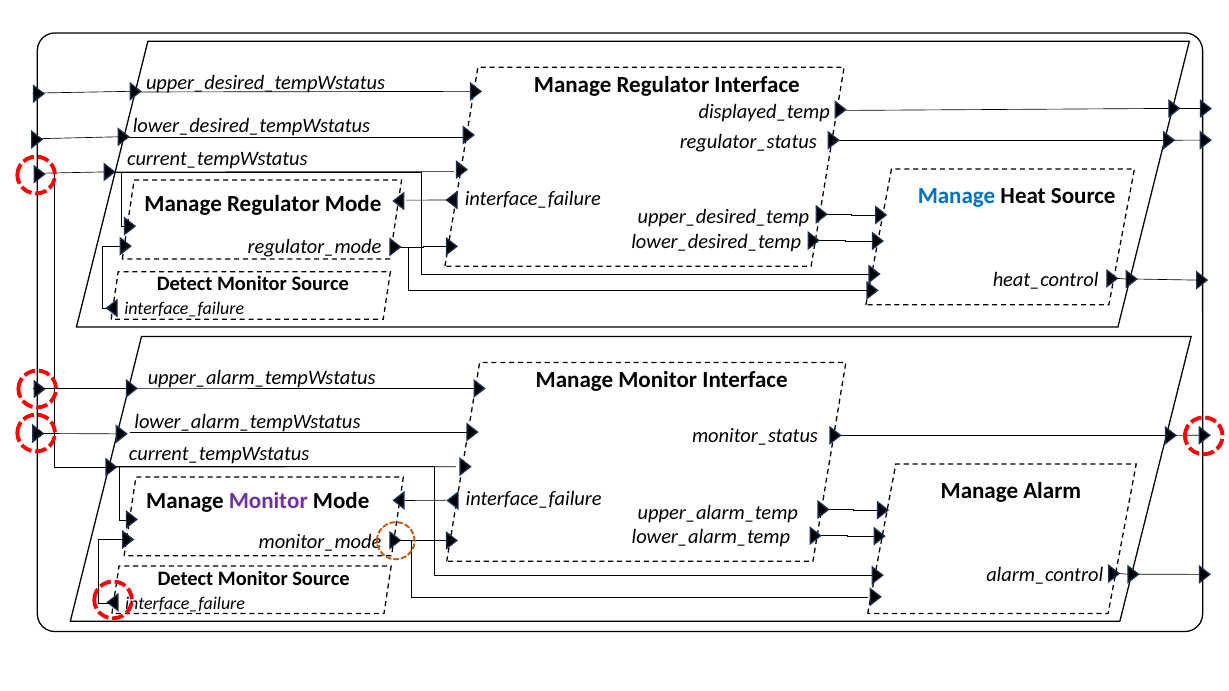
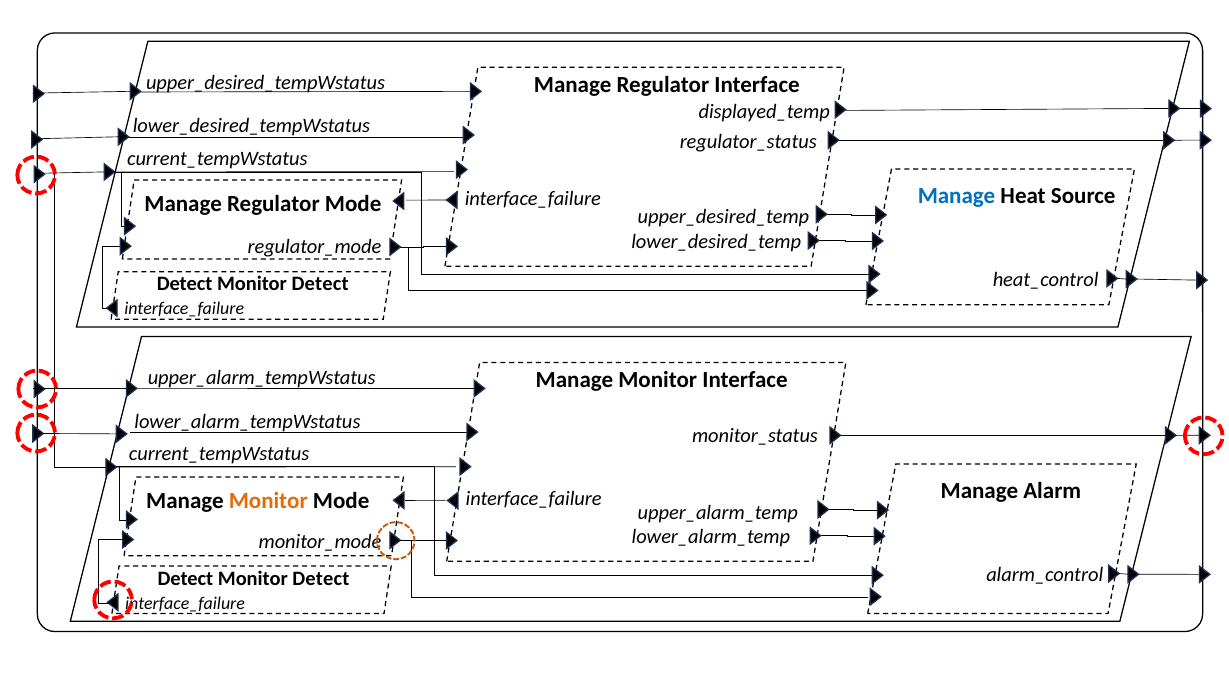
Source at (320, 284): Source -> Detect
Monitor at (268, 501) colour: purple -> orange
Source at (321, 579): Source -> Detect
